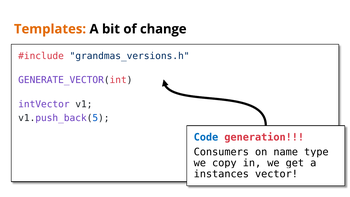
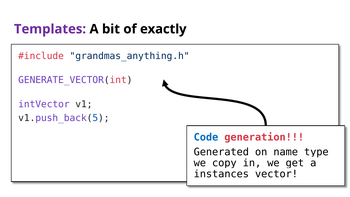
Templates colour: orange -> purple
change: change -> exactly
grandmas_versions.h: grandmas_versions.h -> grandmas_anything.h
Consumers: Consumers -> Generated
